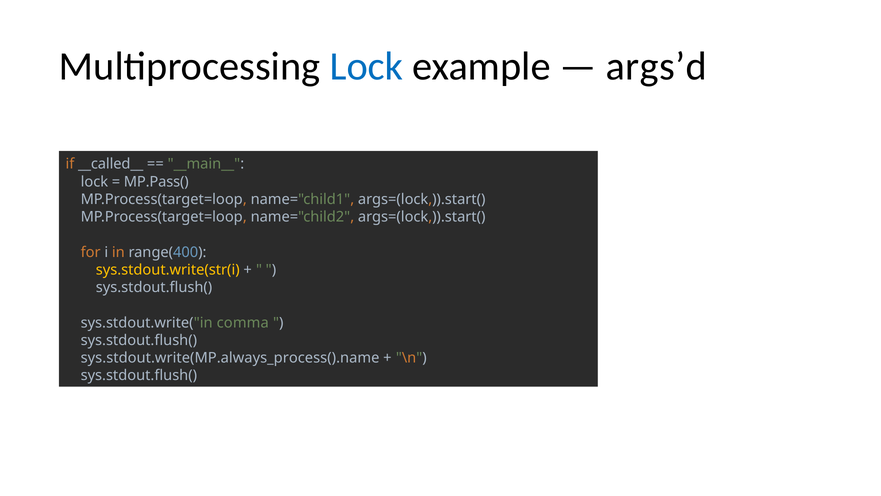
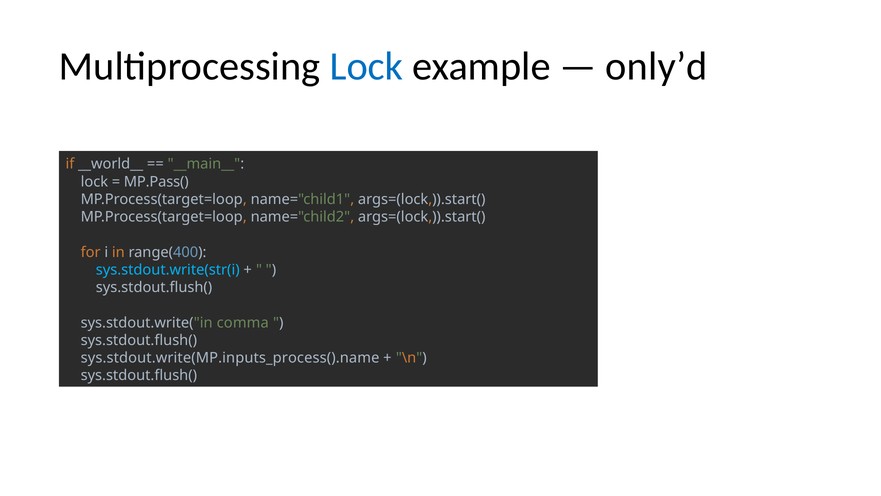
args’d: args’d -> only’d
__called__: __called__ -> __world__
sys.stdout.write(str(i colour: yellow -> light blue
sys.stdout.write(MP.always_process().name: sys.stdout.write(MP.always_process().name -> sys.stdout.write(MP.inputs_process().name
